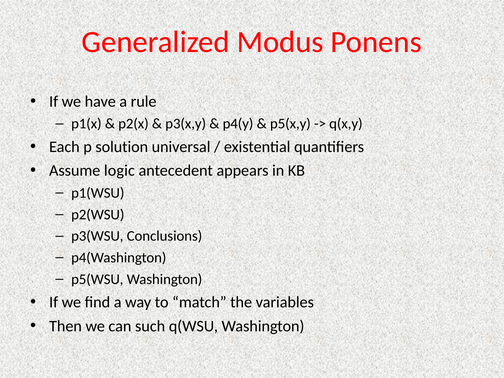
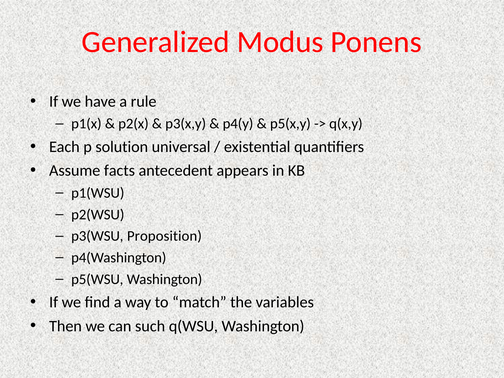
logic: logic -> facts
Conclusions: Conclusions -> Proposition
